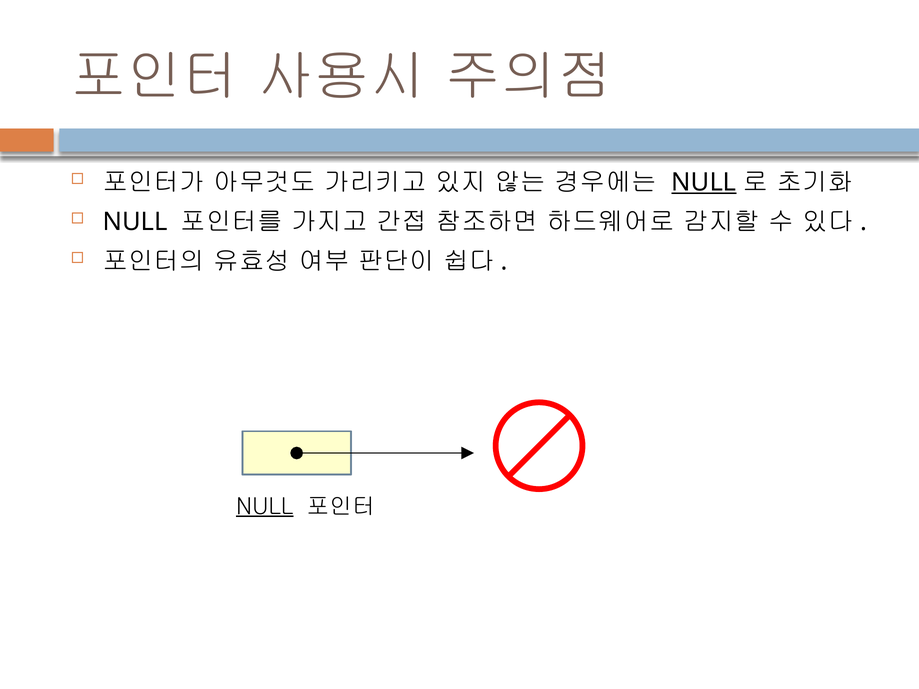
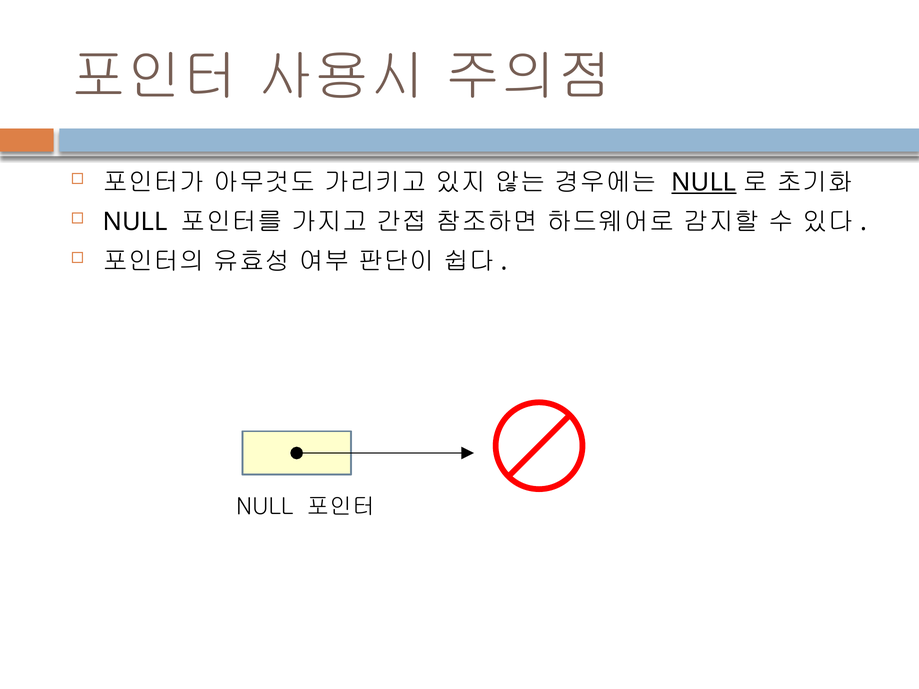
NULL at (265, 507) underline: present -> none
